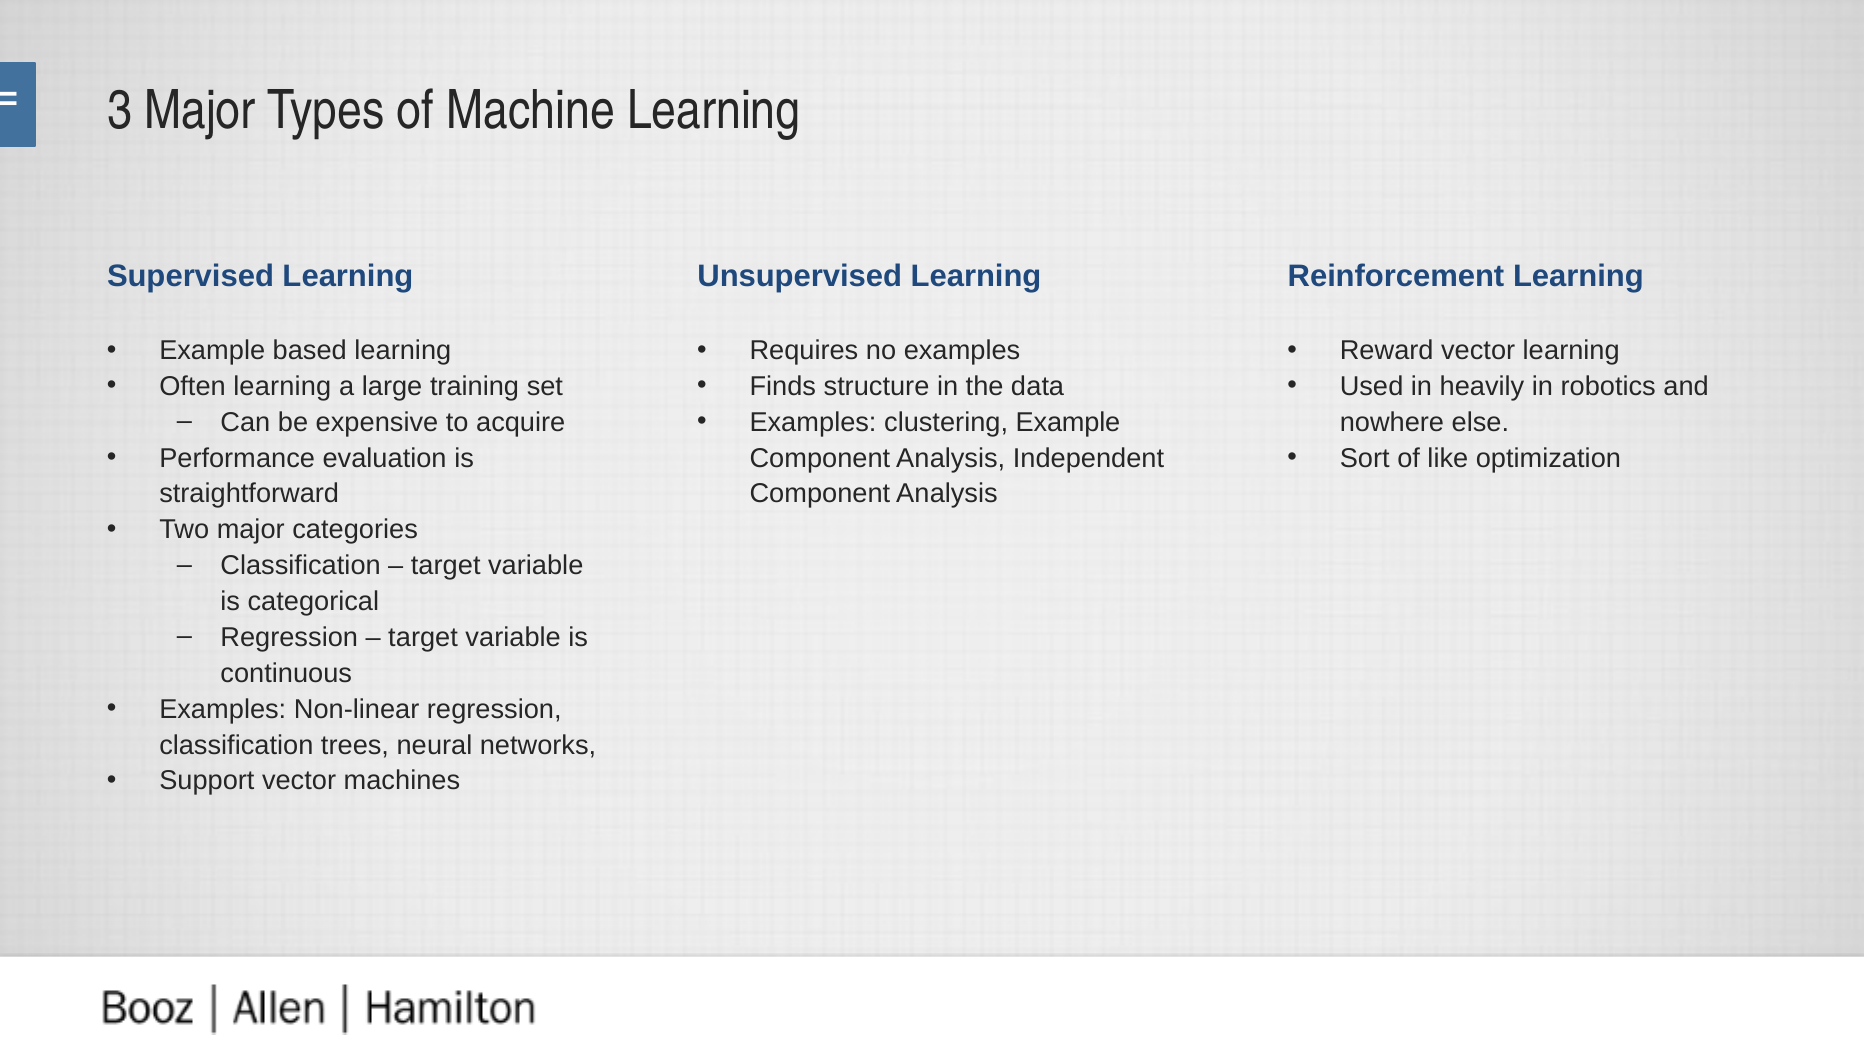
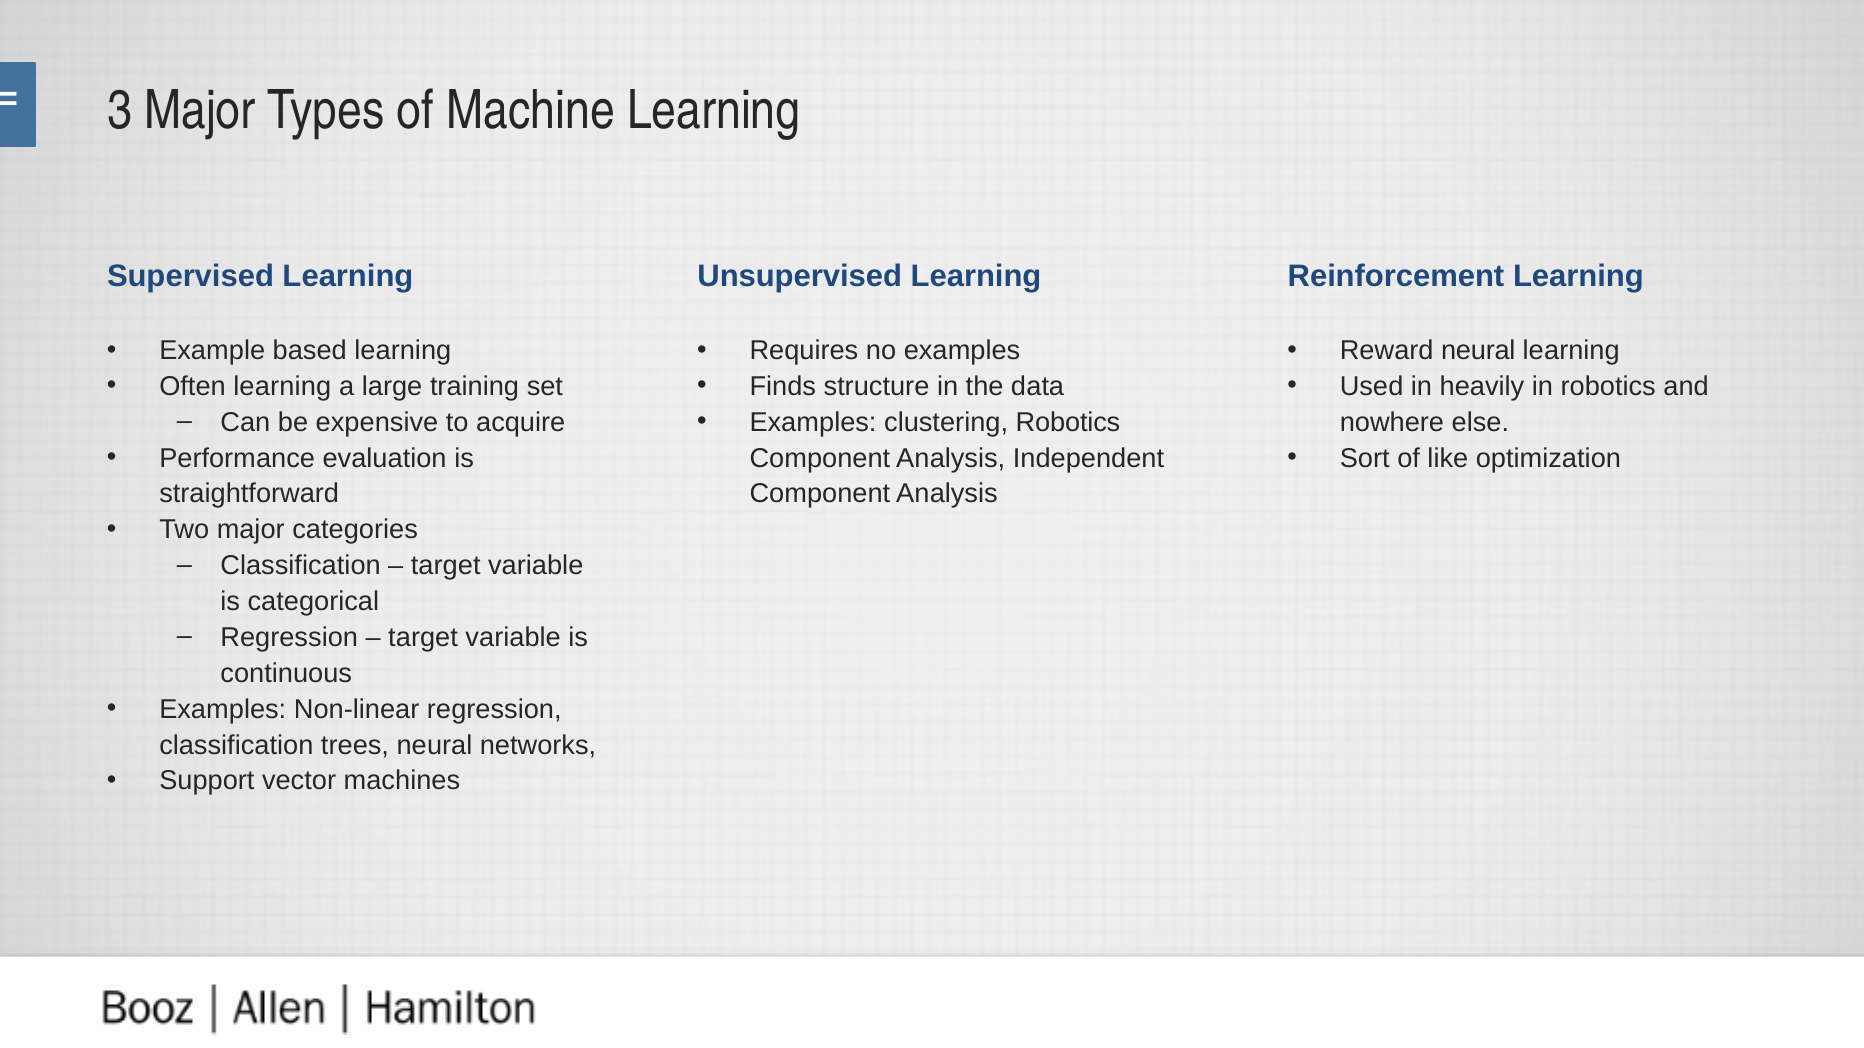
Reward vector: vector -> neural
clustering Example: Example -> Robotics
